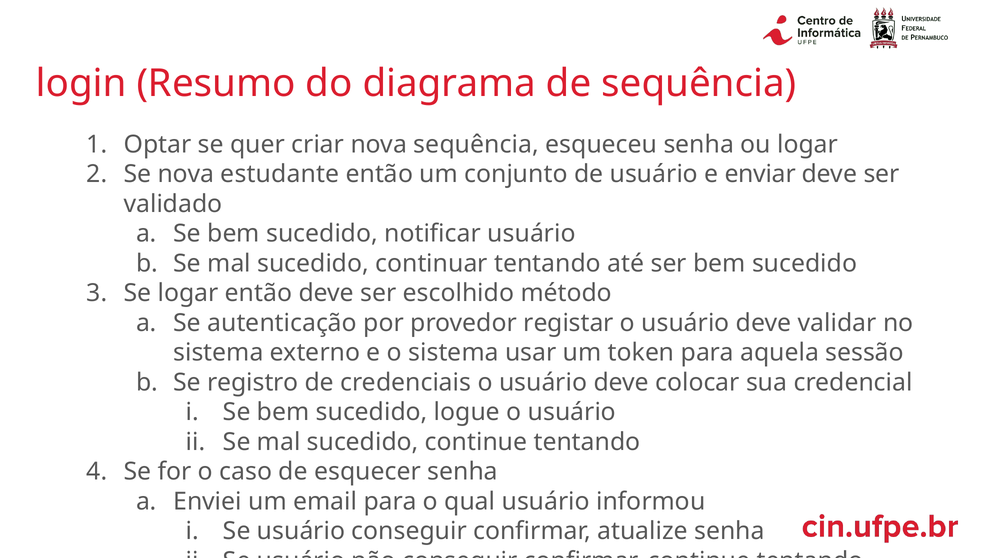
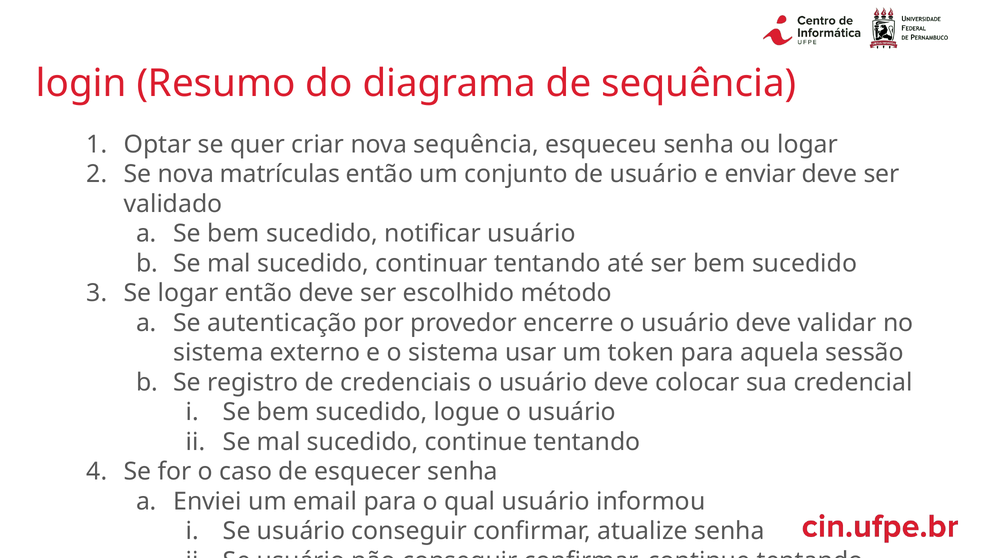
estudante: estudante -> matrículas
registar: registar -> encerre
